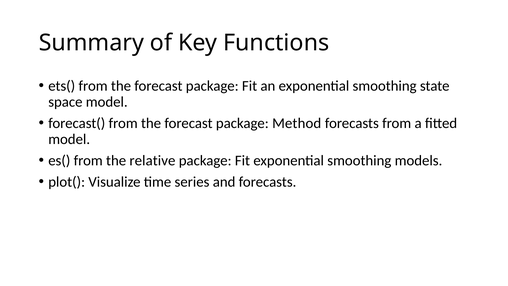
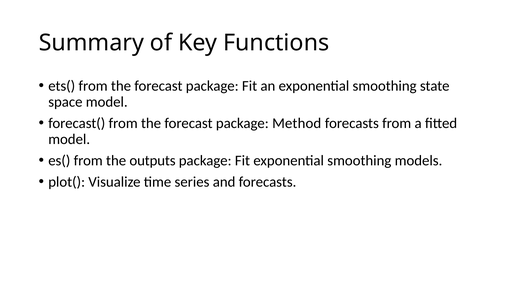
relative: relative -> outputs
